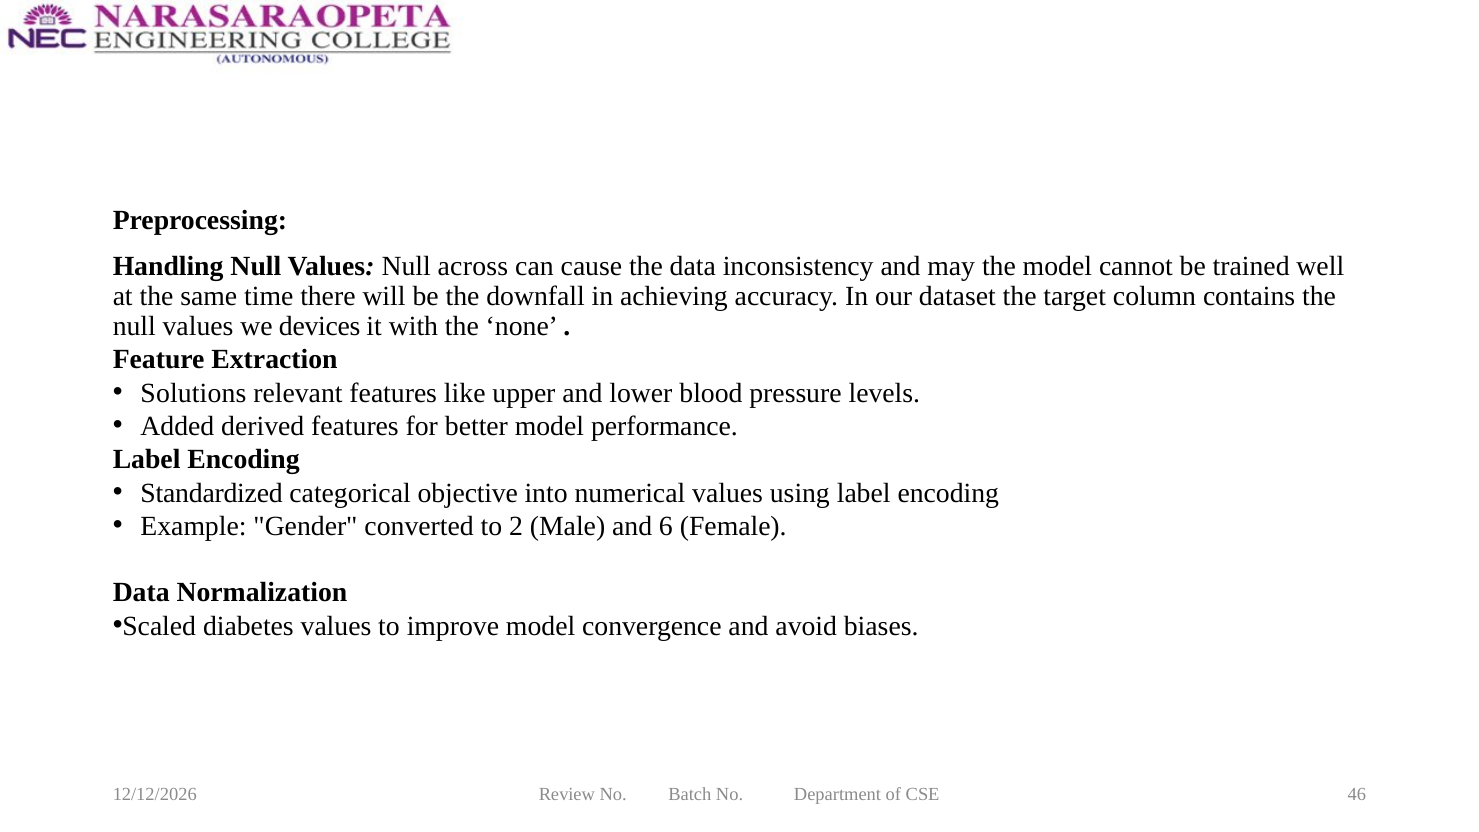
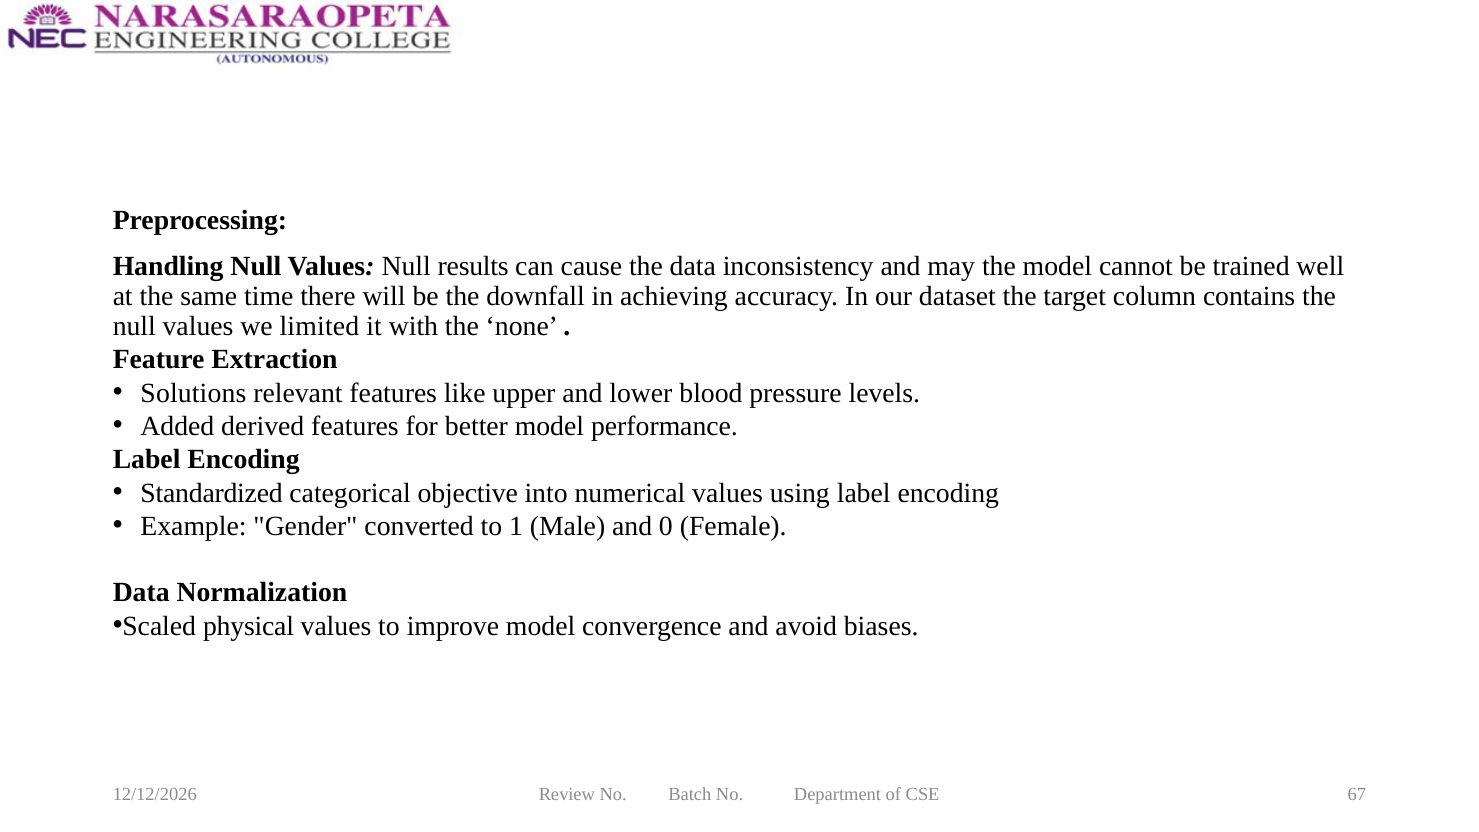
across: across -> results
devices: devices -> limited
2: 2 -> 1
6: 6 -> 0
diabetes: diabetes -> physical
46: 46 -> 67
